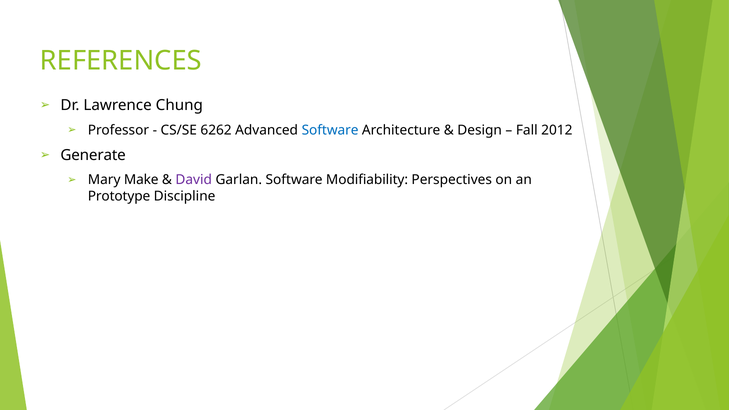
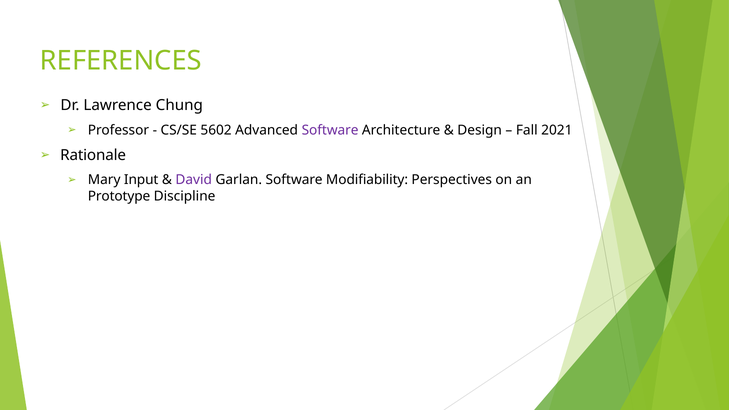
6262: 6262 -> 5602
Software at (330, 130) colour: blue -> purple
2012: 2012 -> 2021
Generate: Generate -> Rationale
Make: Make -> Input
